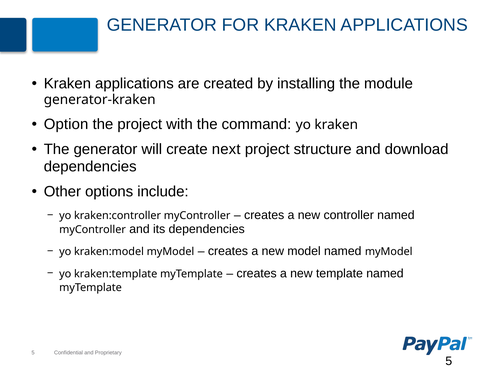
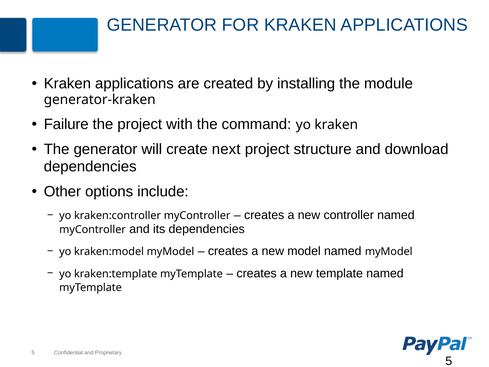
Option: Option -> Failure
